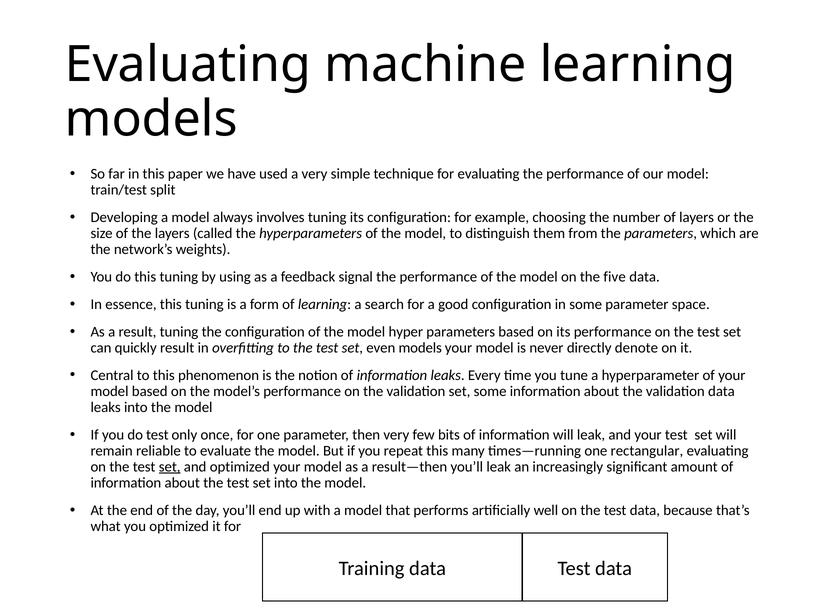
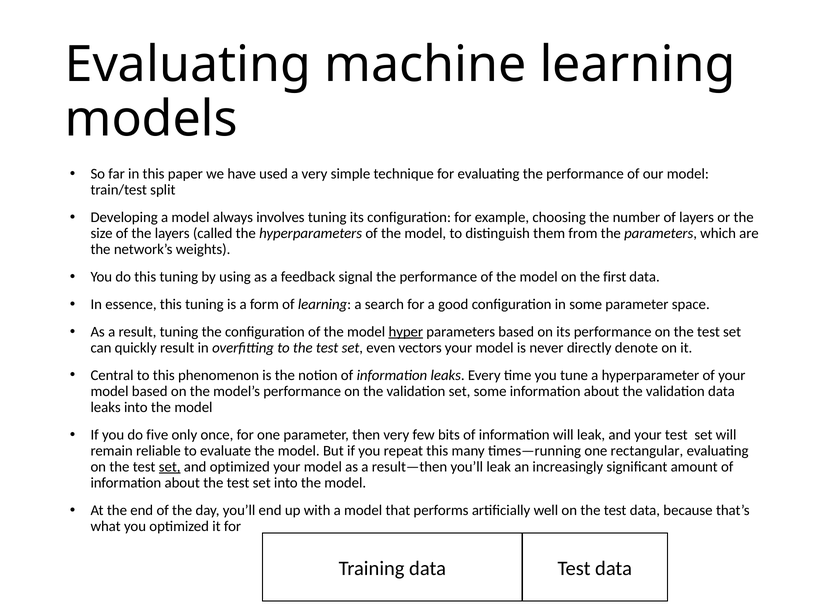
five: five -> first
hyper underline: none -> present
even models: models -> vectors
do test: test -> five
